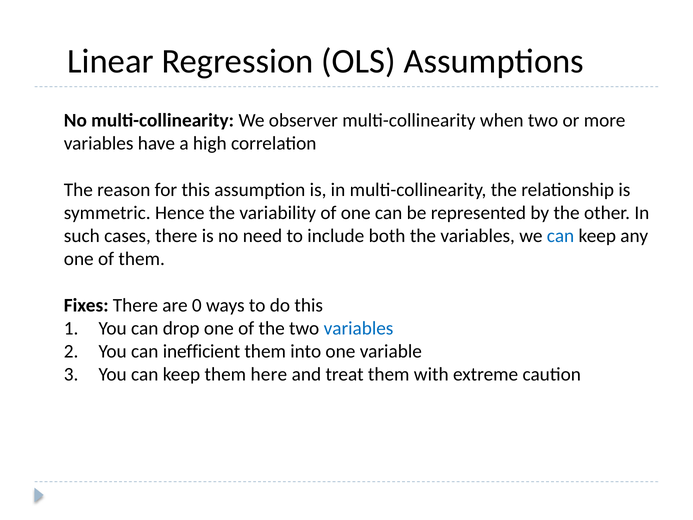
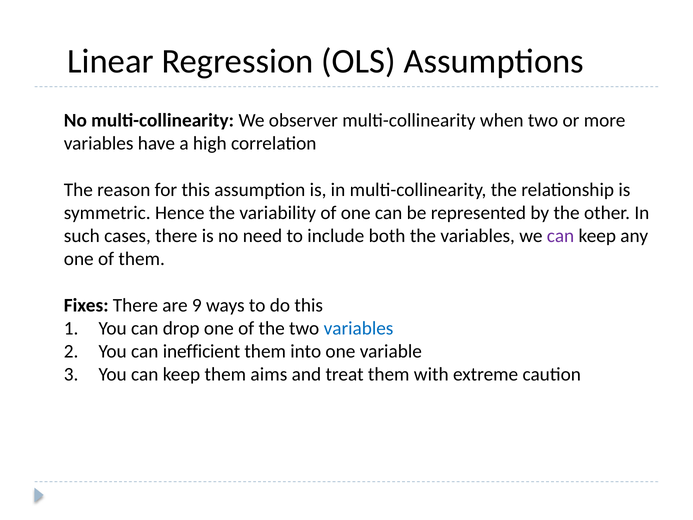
can at (560, 236) colour: blue -> purple
0: 0 -> 9
here: here -> aims
